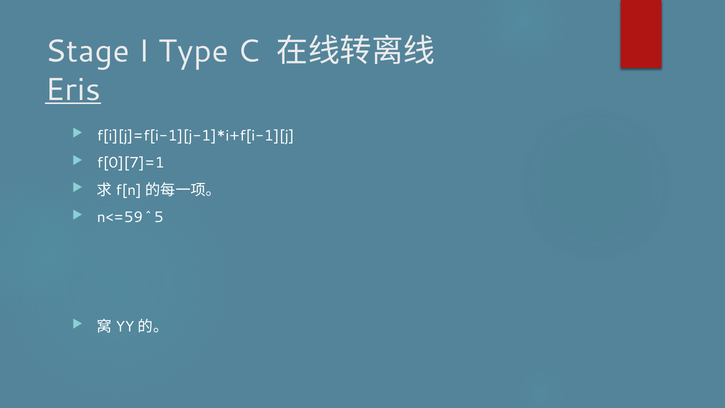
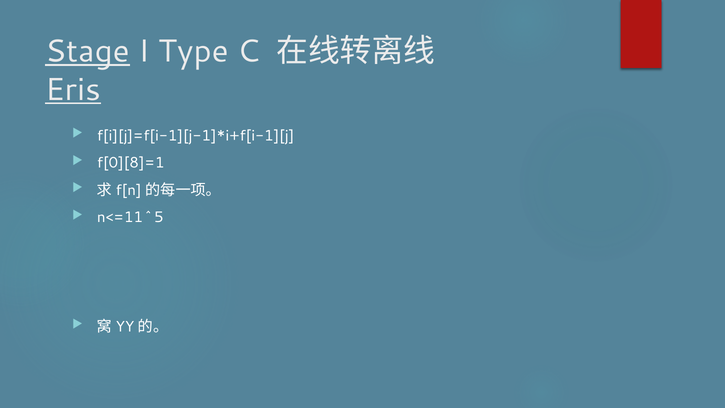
Stage underline: none -> present
f[0][7]=1: f[0][7]=1 -> f[0][8]=1
n<=59^5: n<=59^5 -> n<=11^5
